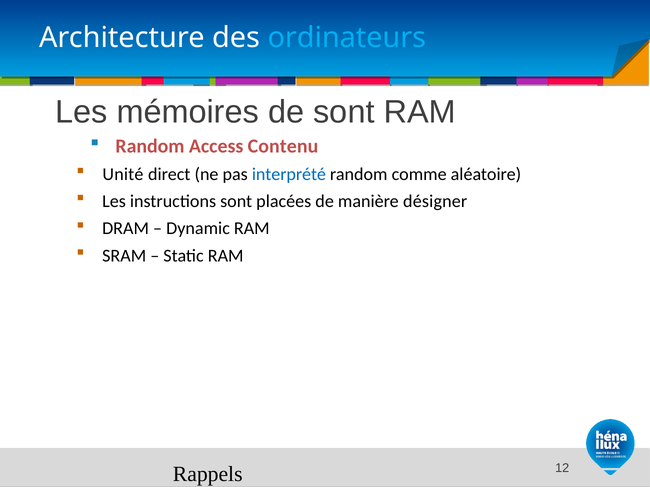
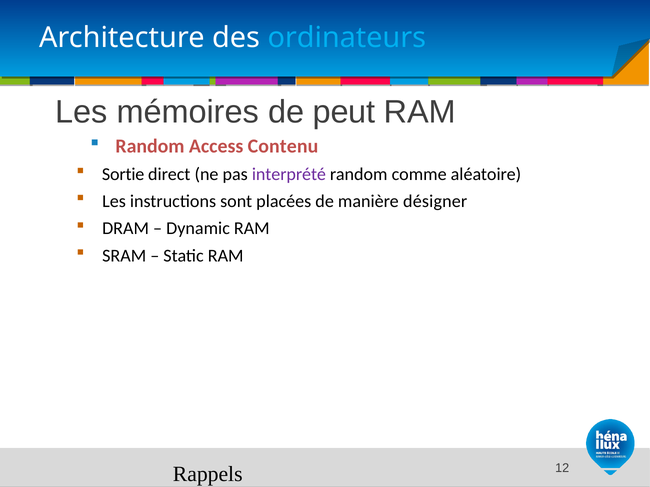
de sont: sont -> peut
Unité: Unité -> Sortie
interprété colour: blue -> purple
